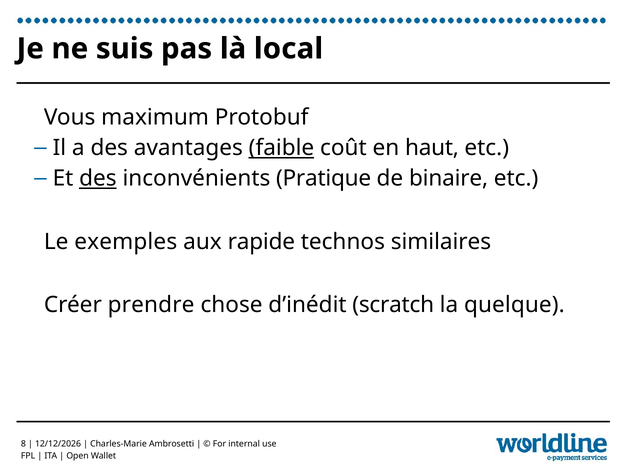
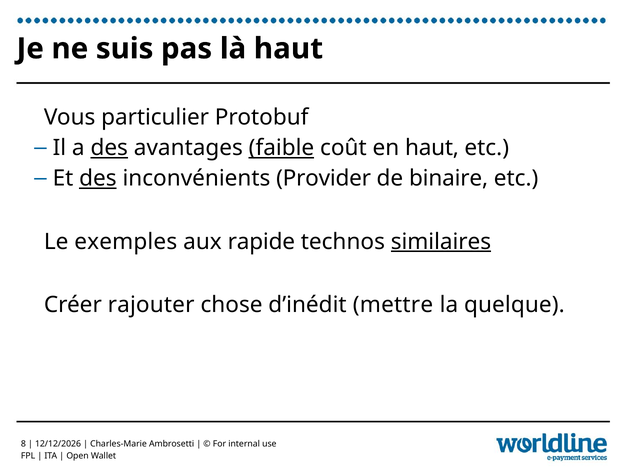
là local: local -> haut
maximum: maximum -> particulier
des at (109, 148) underline: none -> present
Pratique: Pratique -> Provider
similaires underline: none -> present
prendre: prendre -> rajouter
scratch: scratch -> mettre
